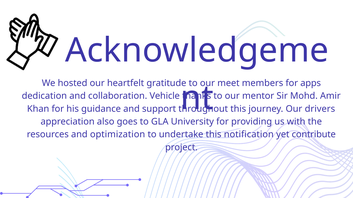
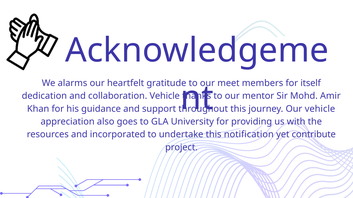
hosted: hosted -> alarms
apps: apps -> itself
Our drivers: drivers -> vehicle
optimization: optimization -> incorporated
